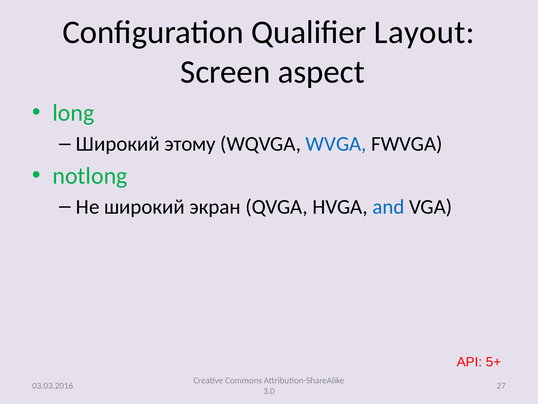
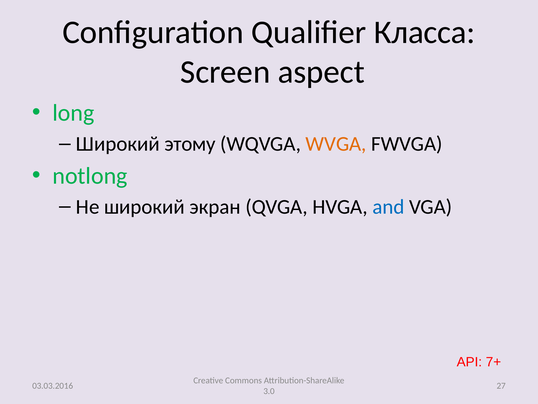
Layout: Layout -> Класса
WVGA colour: blue -> orange
5+: 5+ -> 7+
